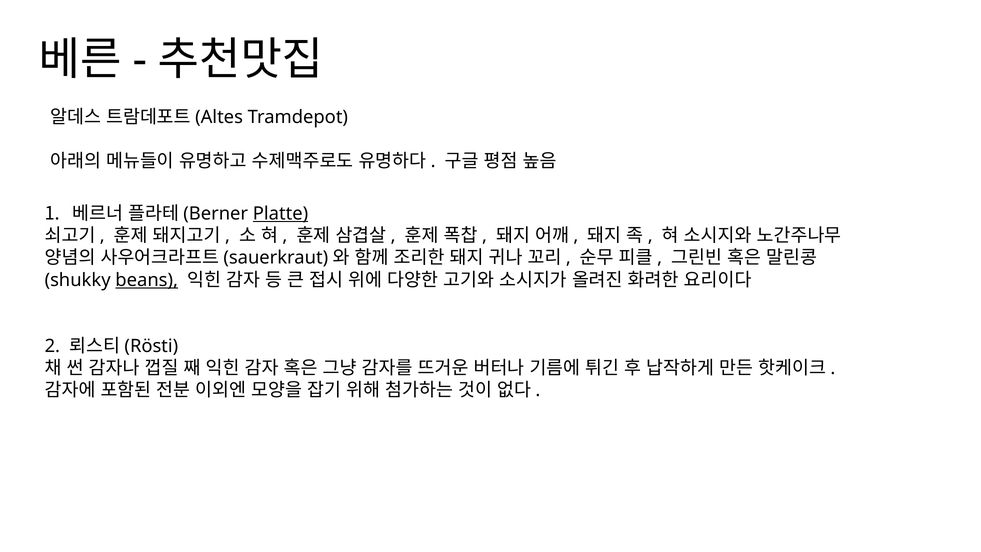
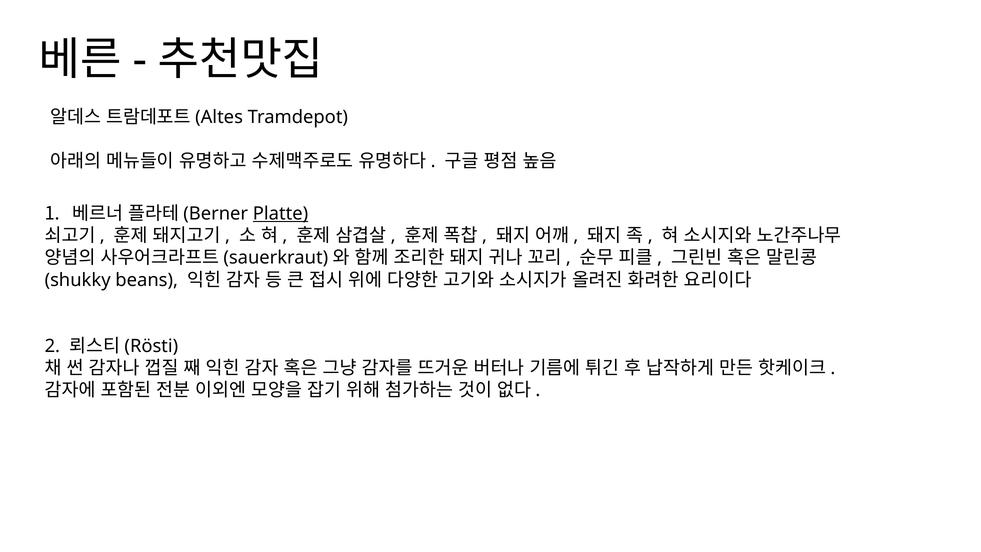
beans underline: present -> none
